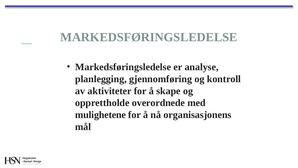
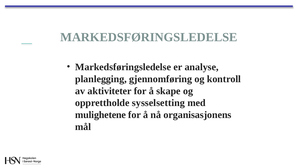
overordnede: overordnede -> sysselsetting
